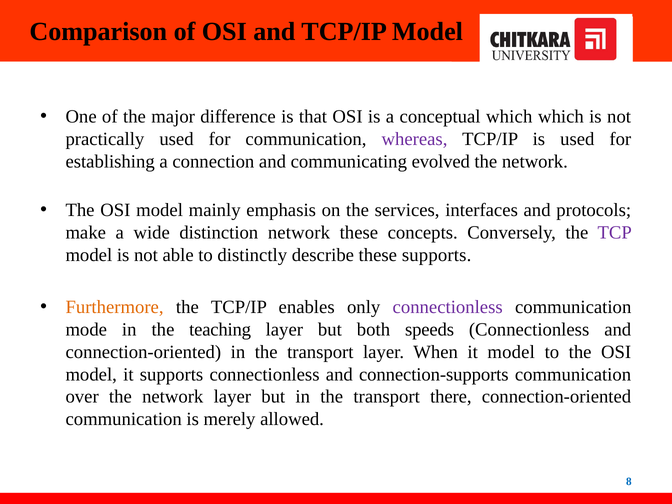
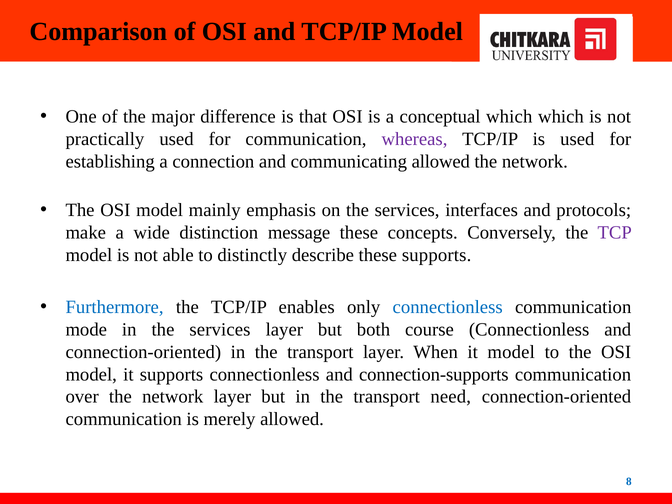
communicating evolved: evolved -> allowed
distinction network: network -> message
Furthermore colour: orange -> blue
connectionless at (448, 307) colour: purple -> blue
in the teaching: teaching -> services
speeds: speeds -> course
there: there -> need
